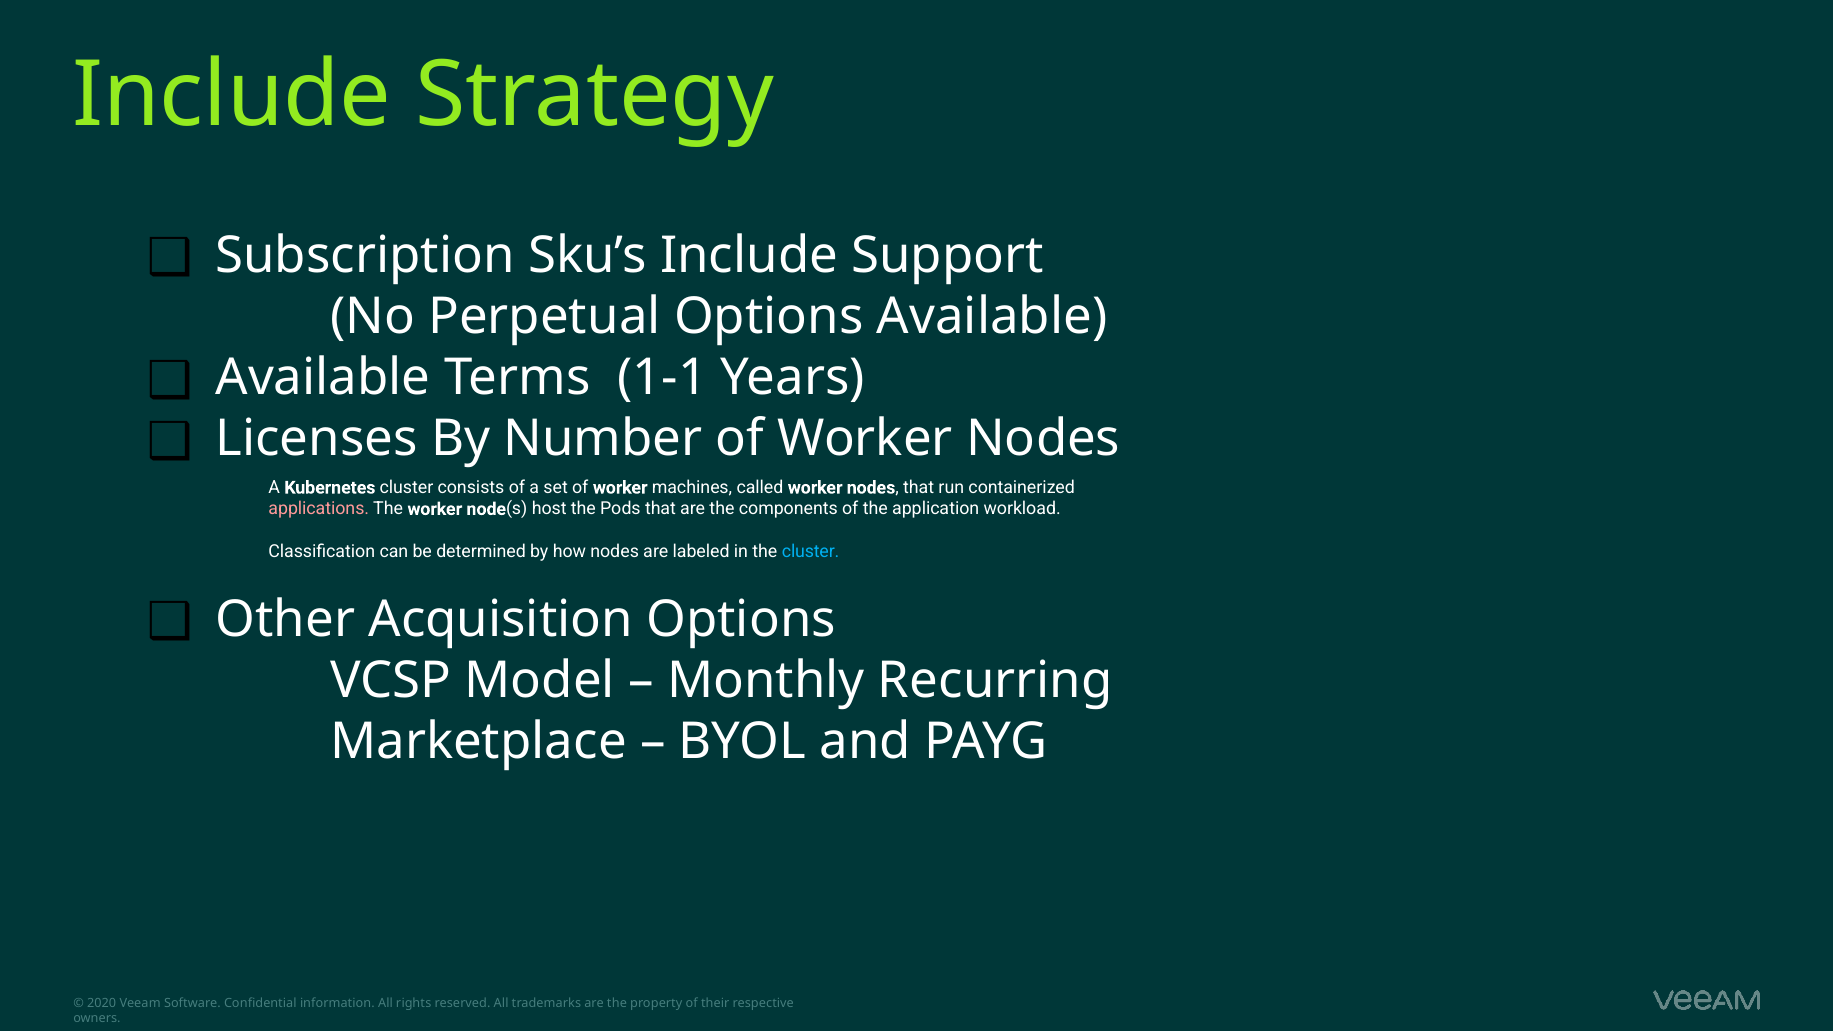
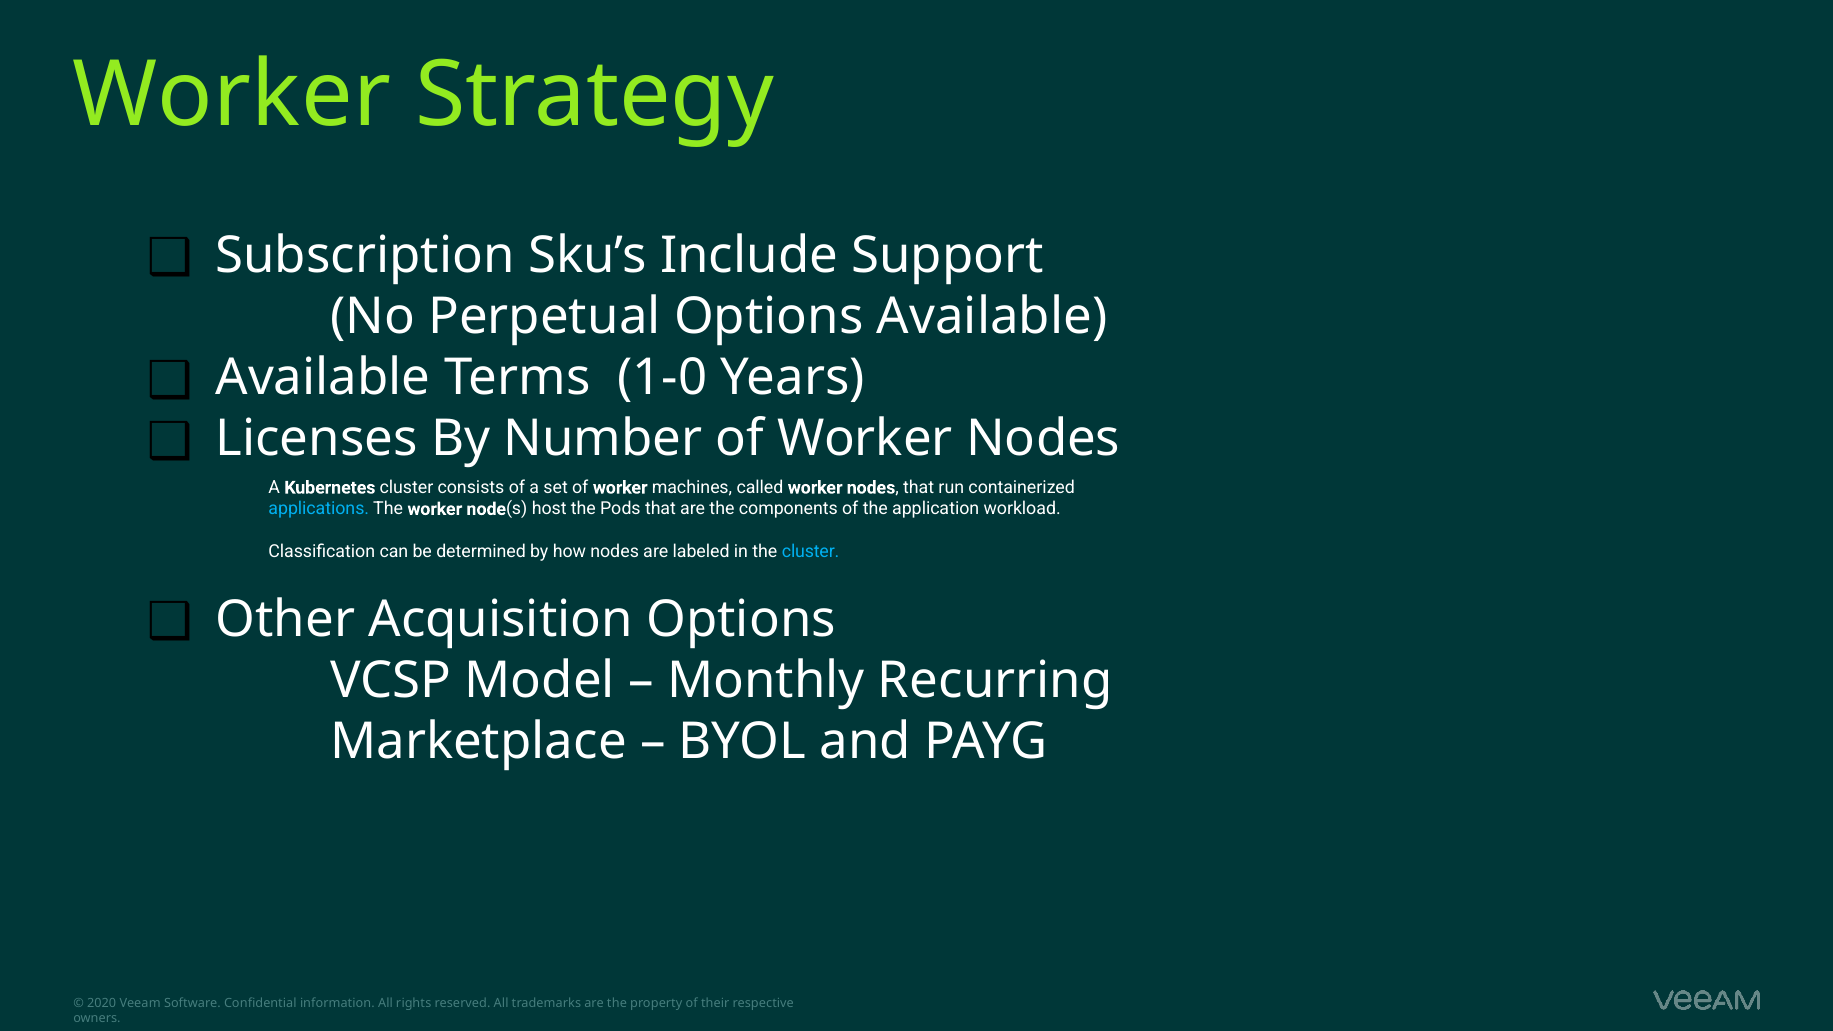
Include at (232, 96): Include -> Worker
1-1: 1-1 -> 1-0
applications colour: pink -> light blue
